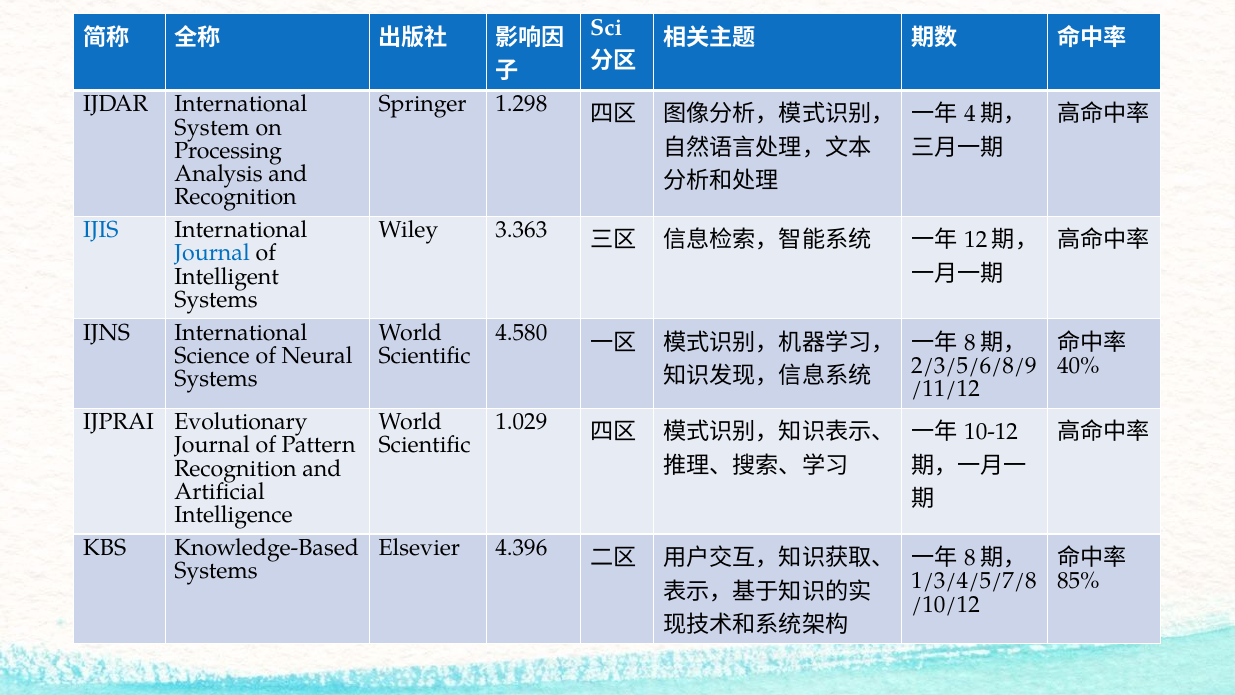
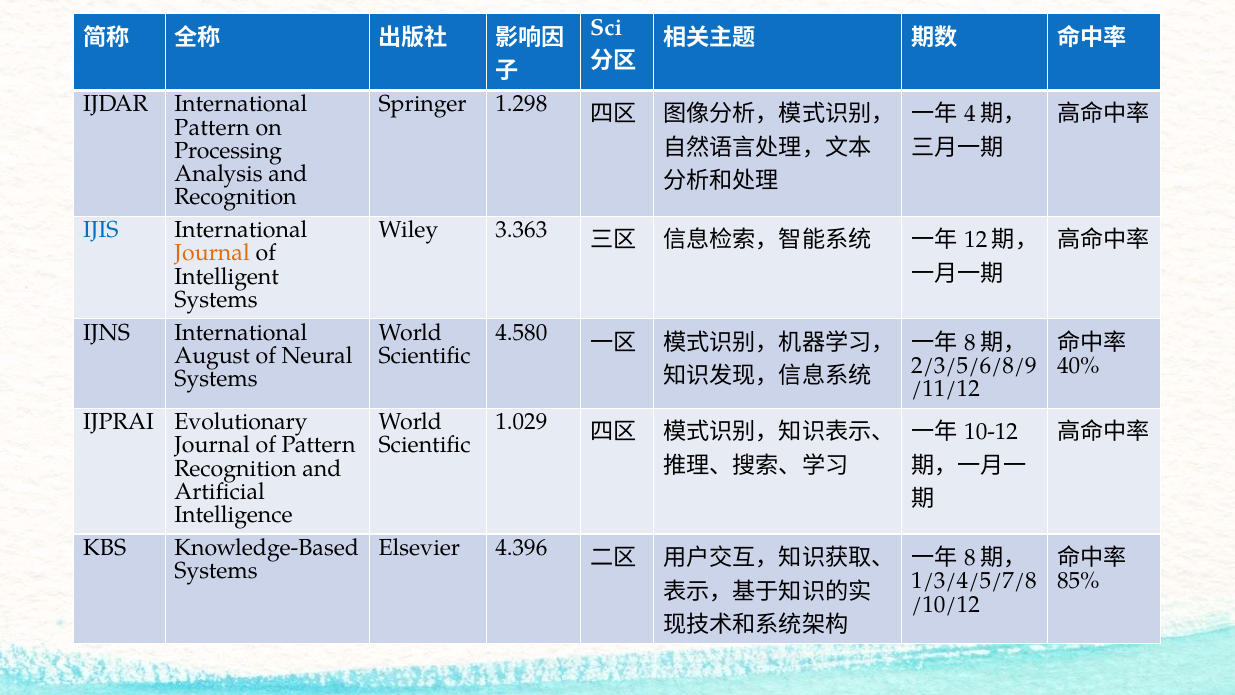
System at (212, 127): System -> Pattern
Journal at (212, 253) colour: blue -> orange
Science: Science -> August
